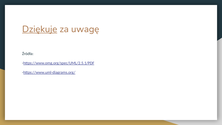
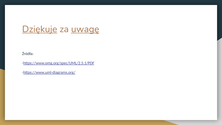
uwagę underline: none -> present
